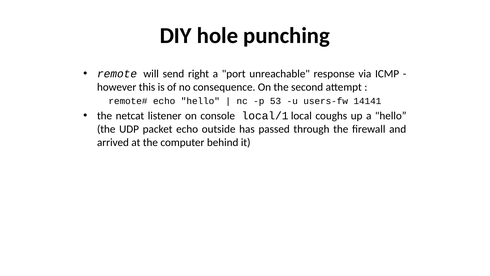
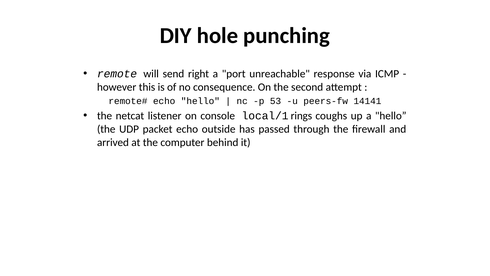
users-fw: users-fw -> peers-fw
local: local -> rings
